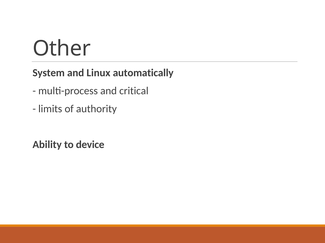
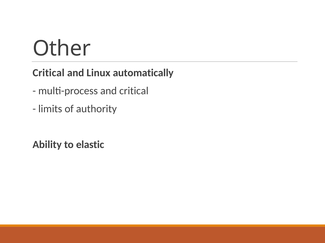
System at (49, 73): System -> Critical
device: device -> elastic
